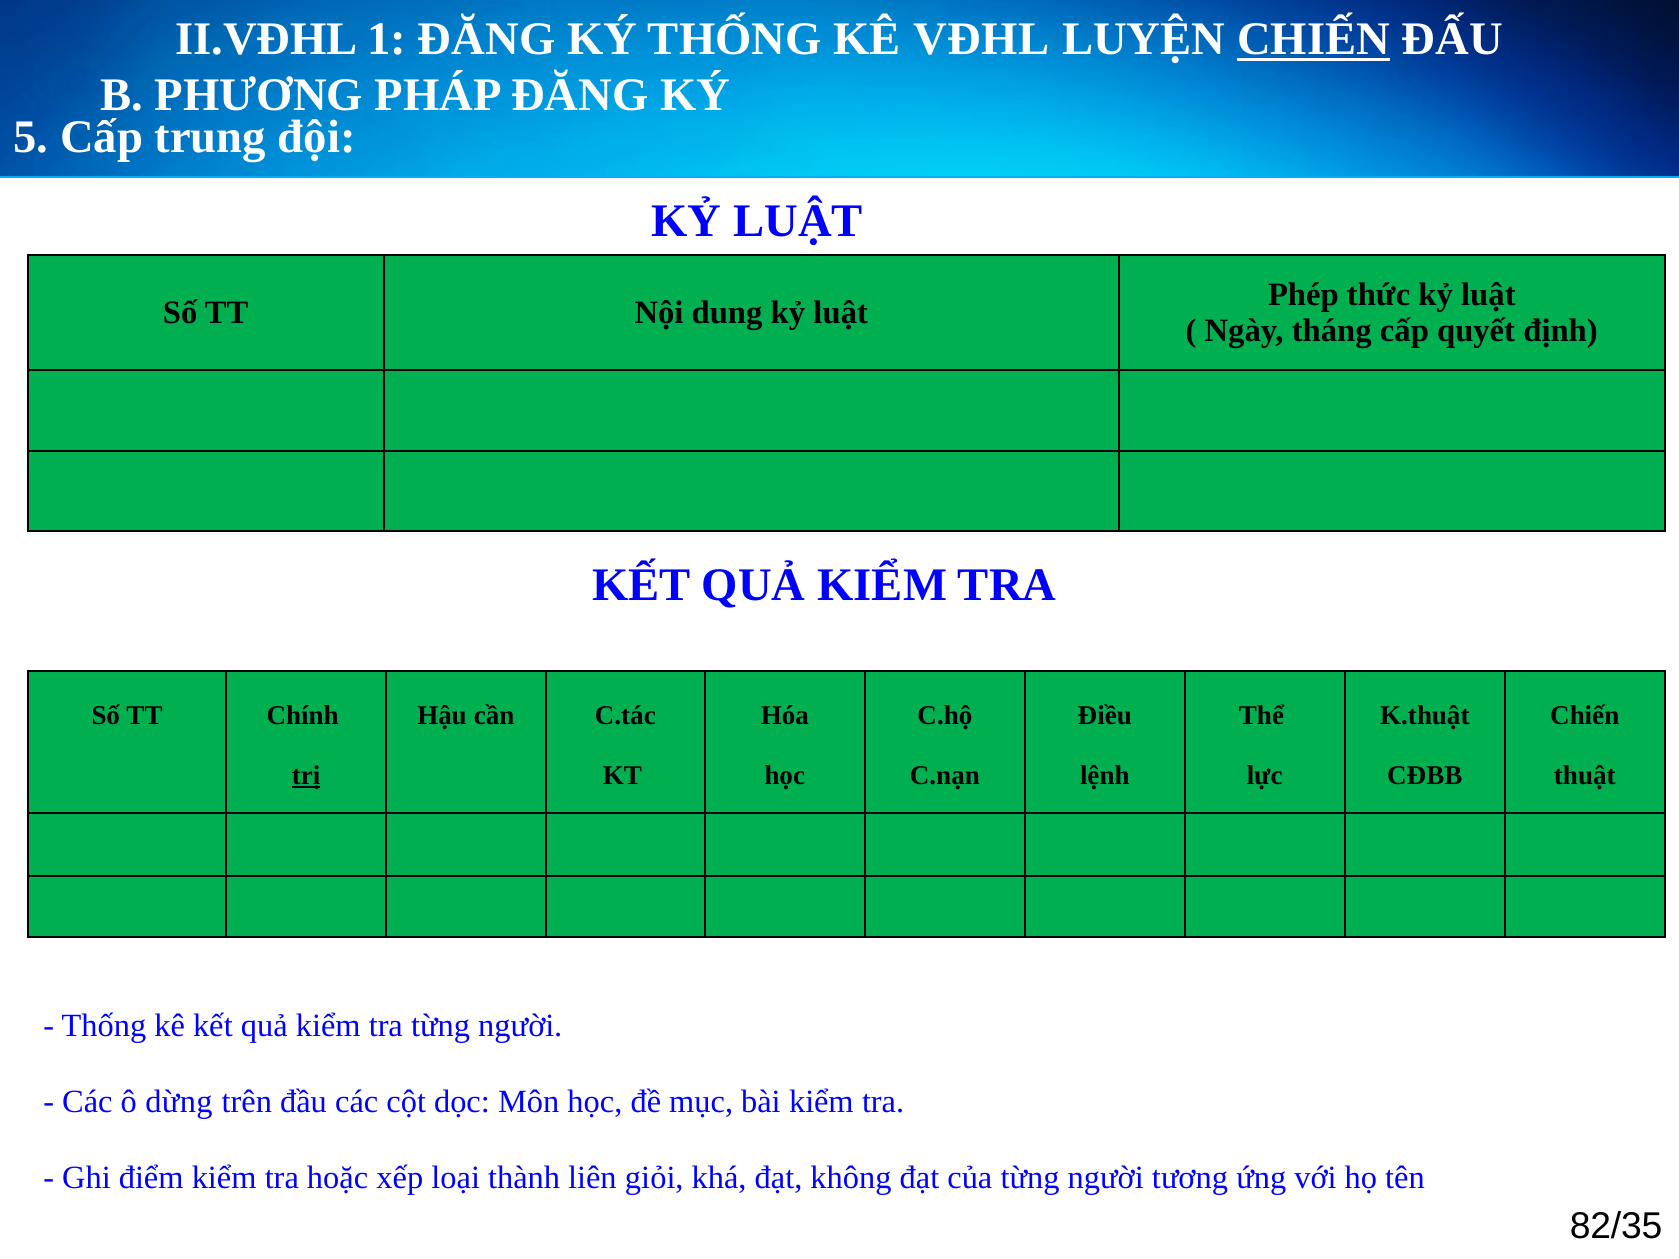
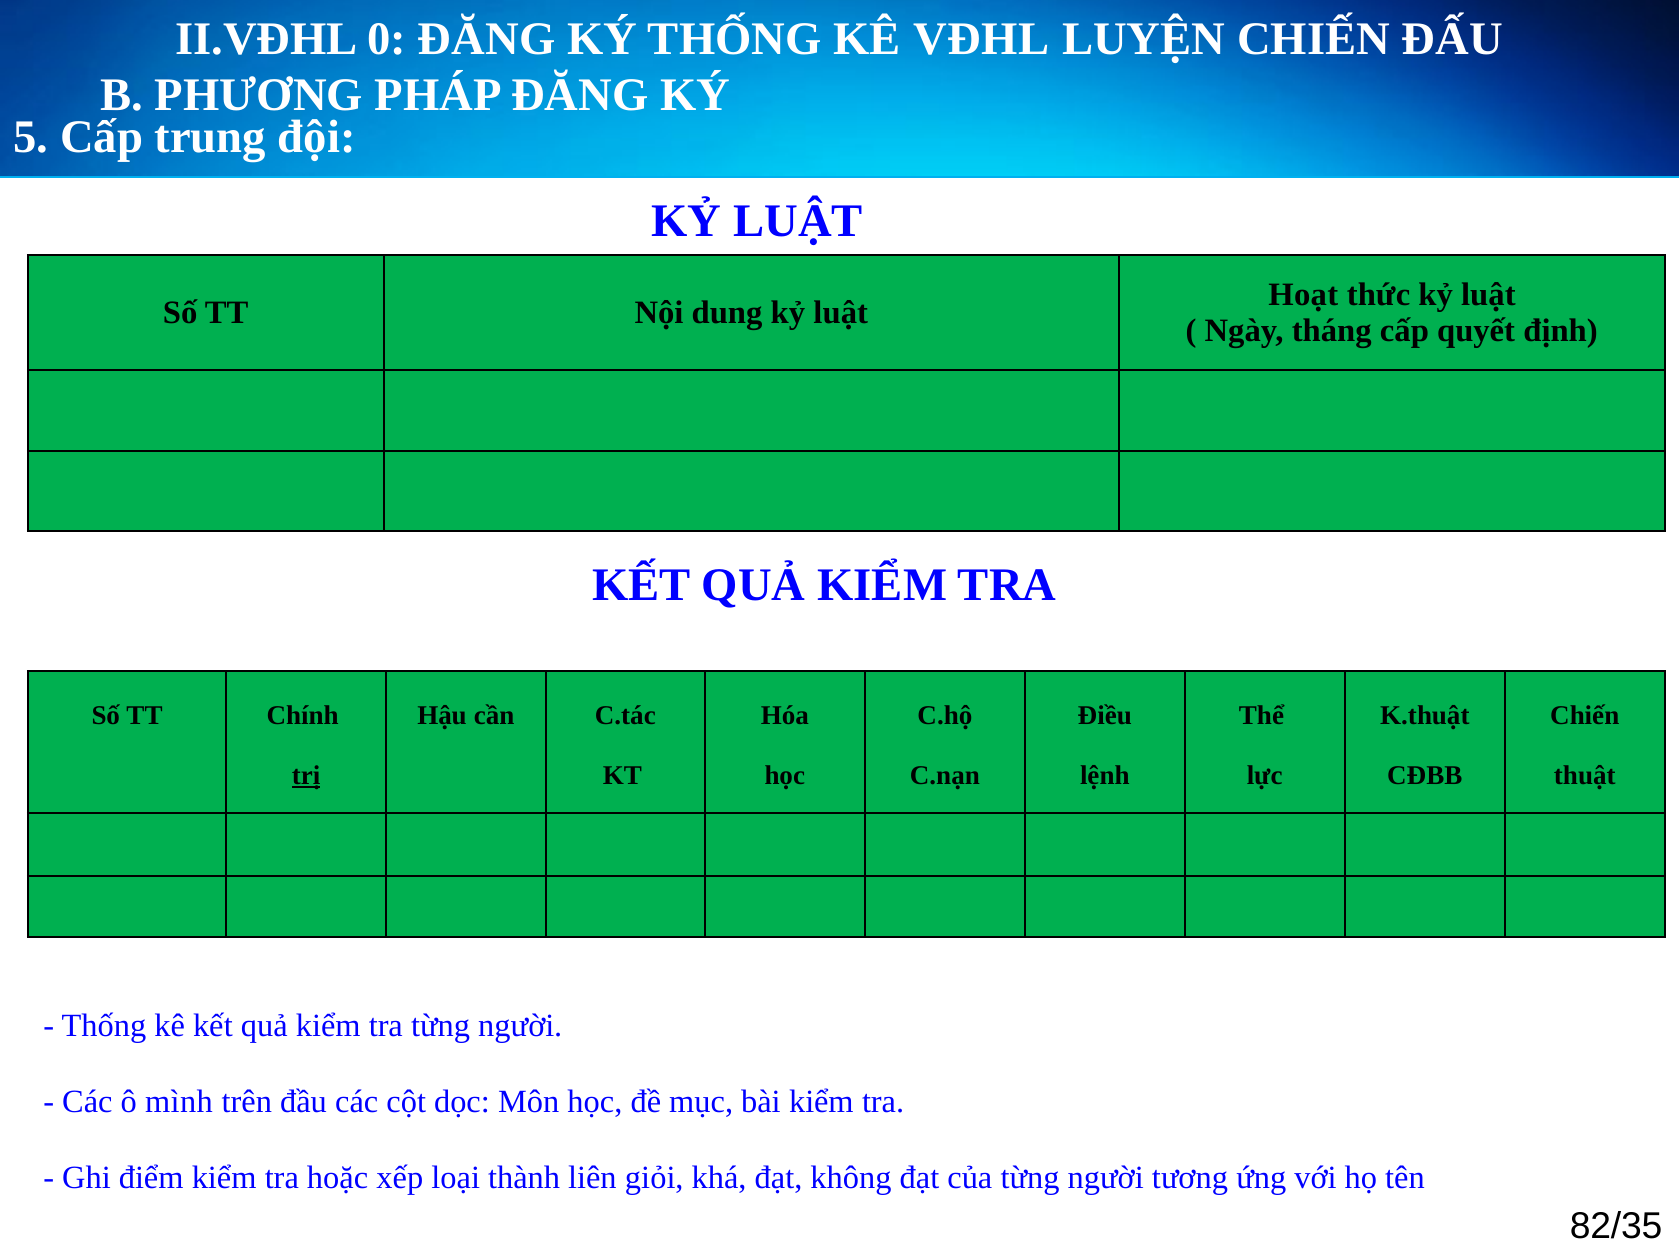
1: 1 -> 0
CHIẾN at (1314, 39) underline: present -> none
Phép: Phép -> Hoạt
dừng: dừng -> mình
